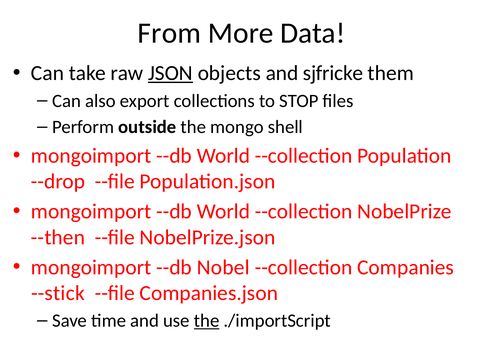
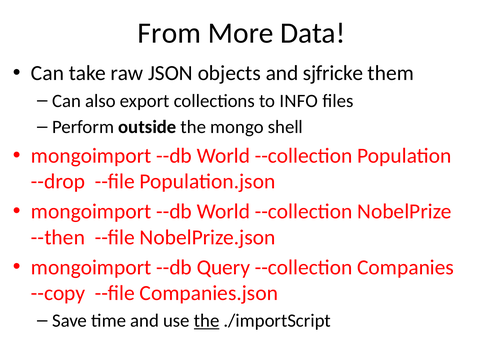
JSON underline: present -> none
STOP: STOP -> INFO
Nobel: Nobel -> Query
--stick: --stick -> --copy
